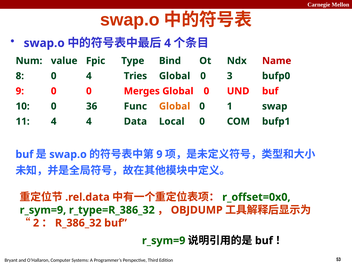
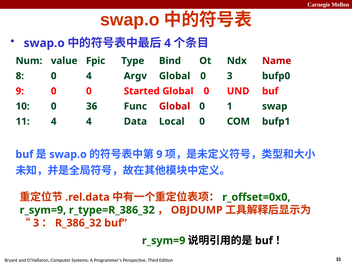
Tries: Tries -> Argv
Merges: Merges -> Started
Global at (175, 106) colour: orange -> red
2 at (36, 223): 2 -> 3
